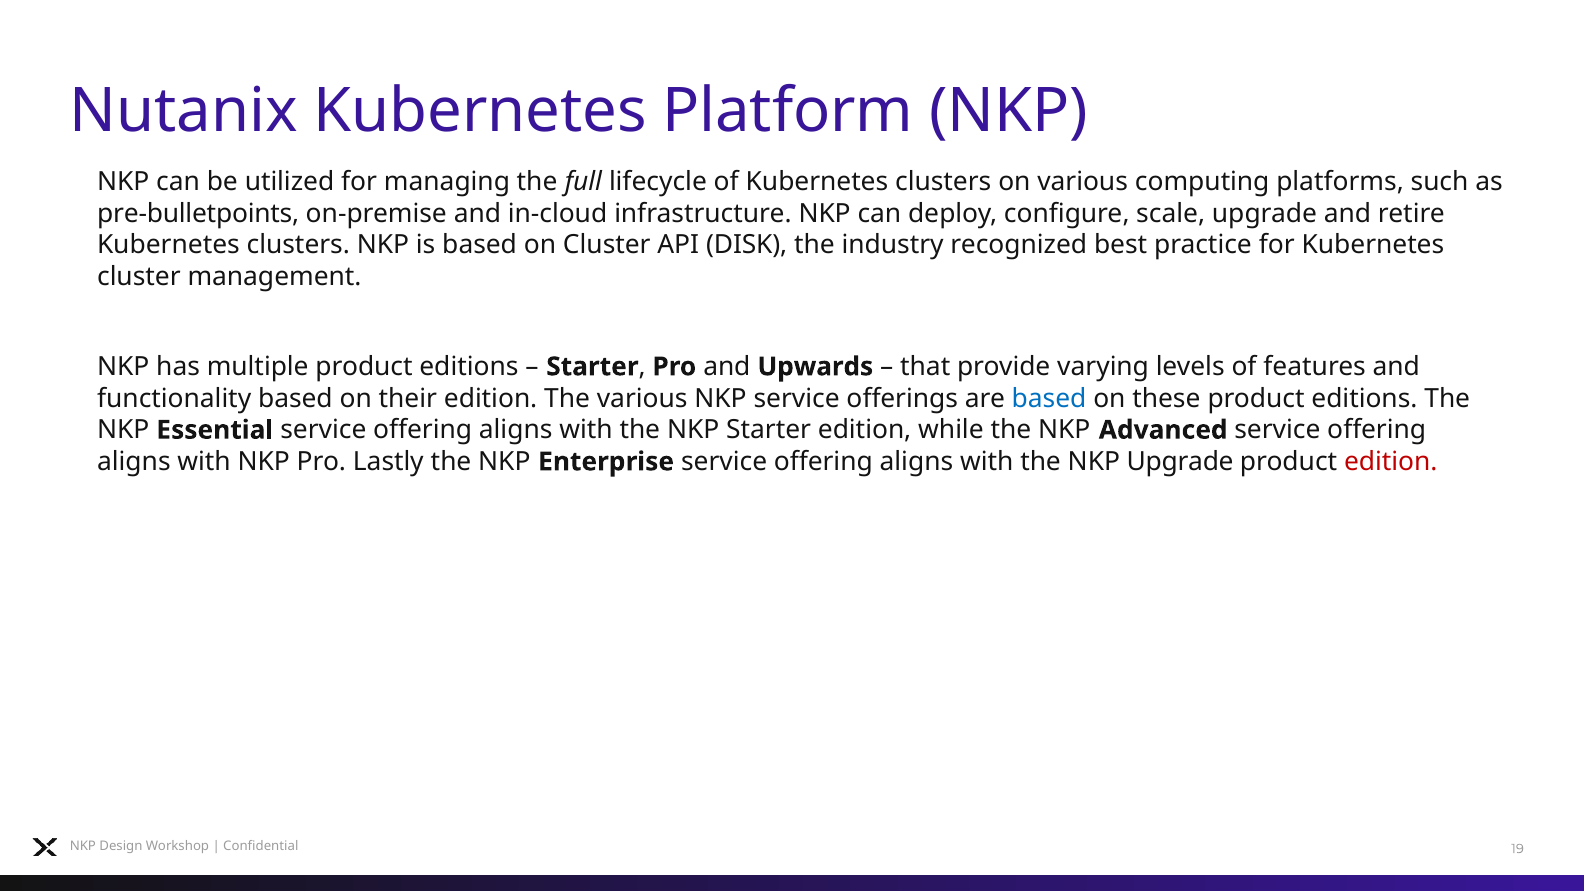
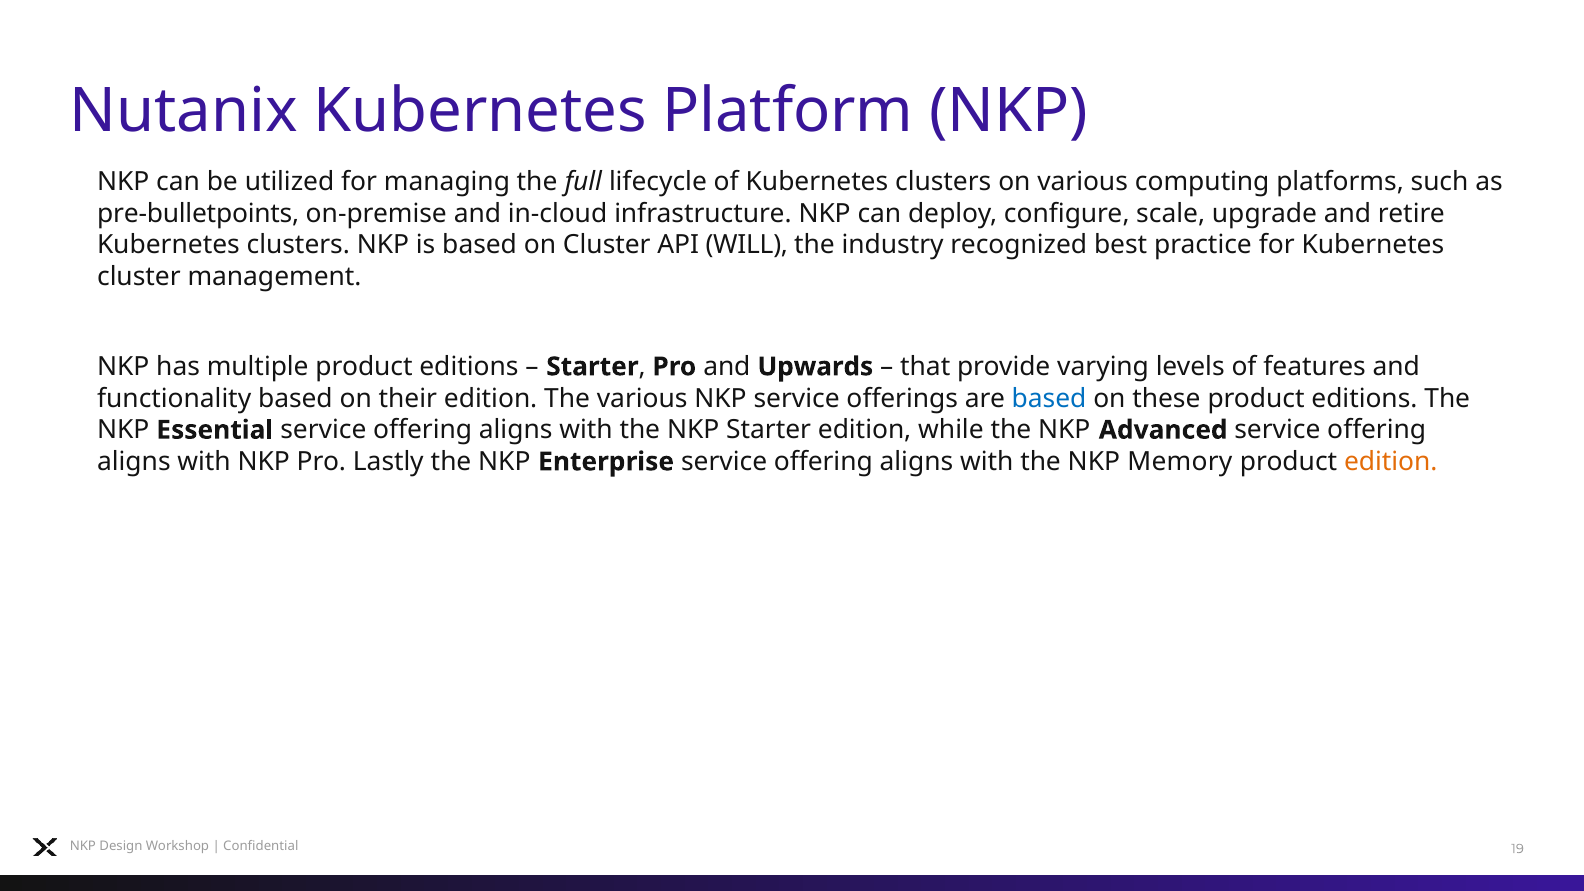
DISK: DISK -> WILL
NKP Upgrade: Upgrade -> Memory
edition at (1391, 462) colour: red -> orange
